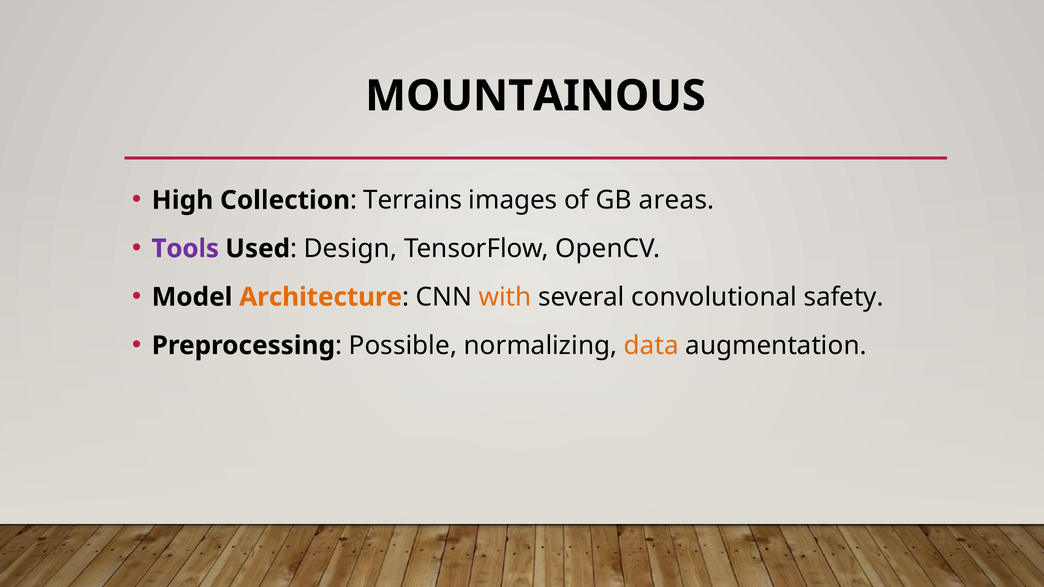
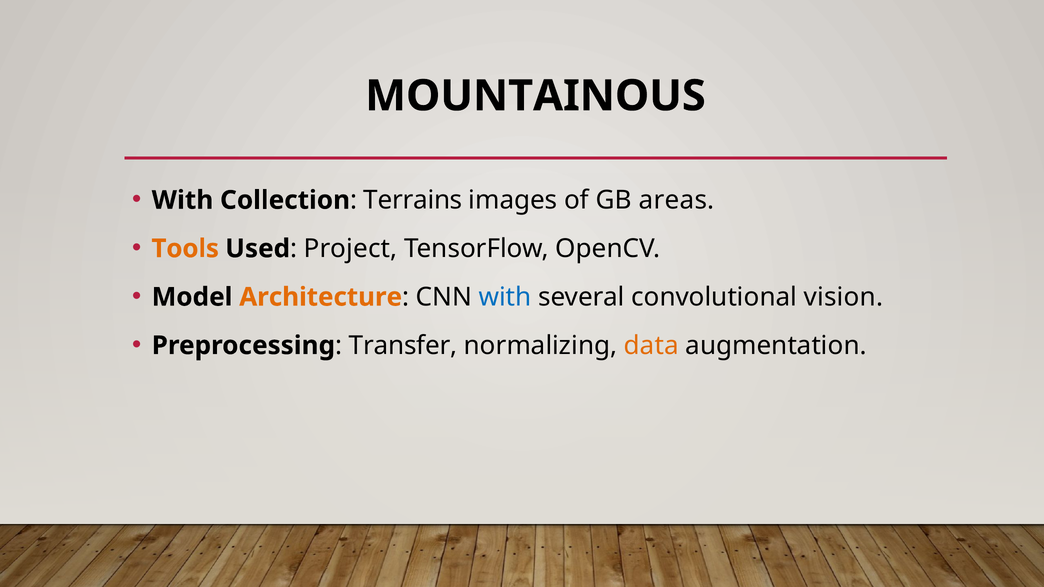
High at (182, 200): High -> With
Tools colour: purple -> orange
Design: Design -> Project
with at (505, 297) colour: orange -> blue
safety: safety -> vision
Possible: Possible -> Transfer
